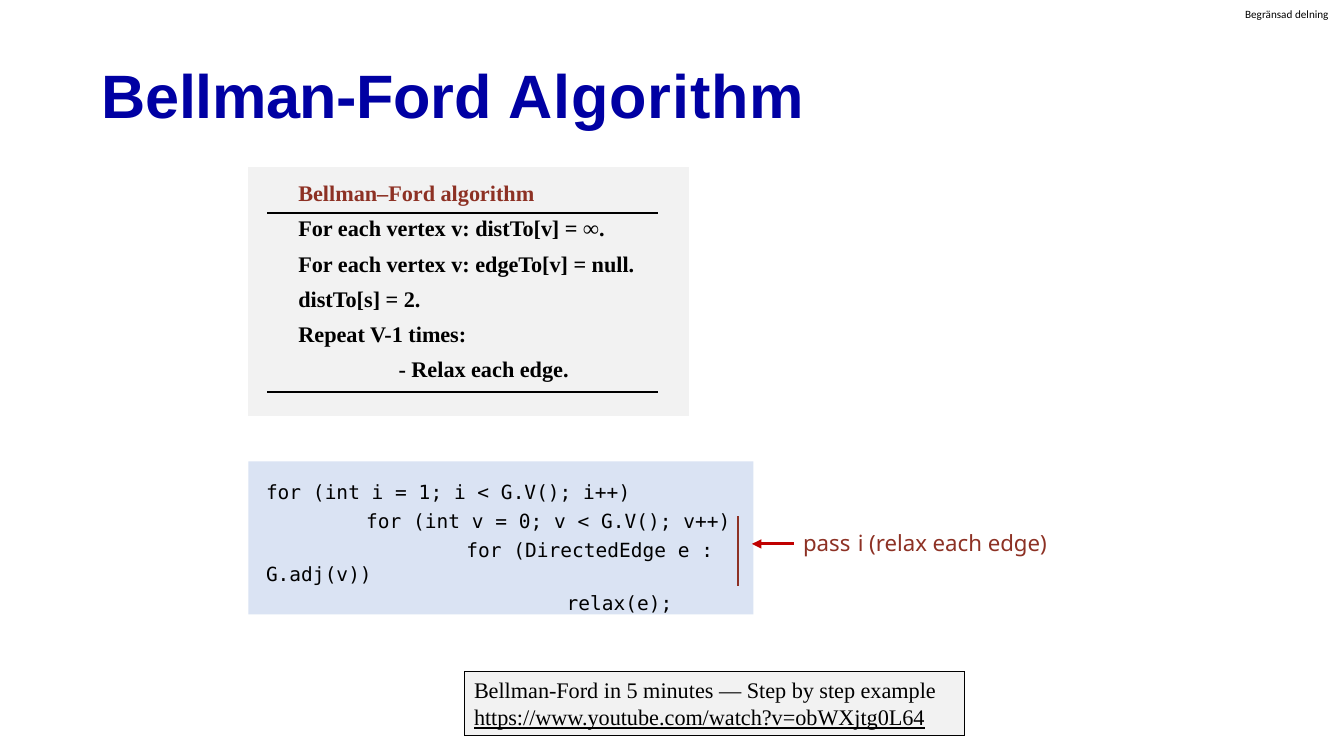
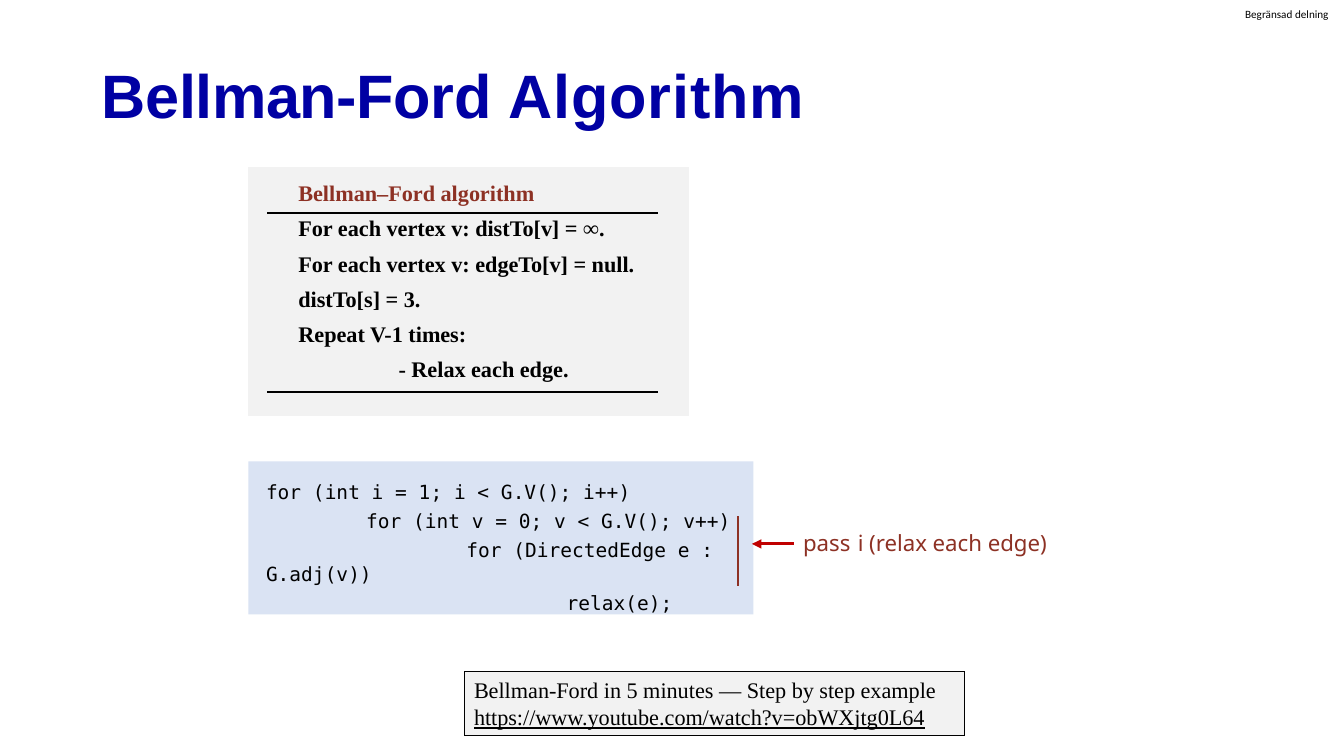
2: 2 -> 3
